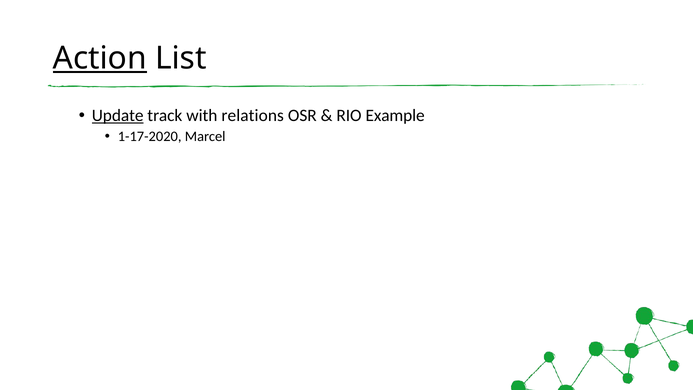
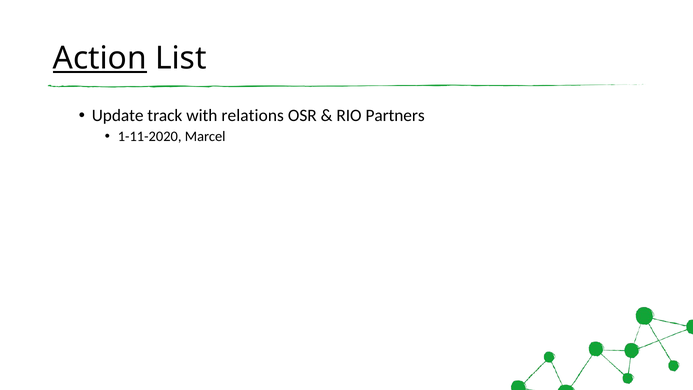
Update underline: present -> none
Example: Example -> Partners
1-17-2020: 1-17-2020 -> 1-11-2020
